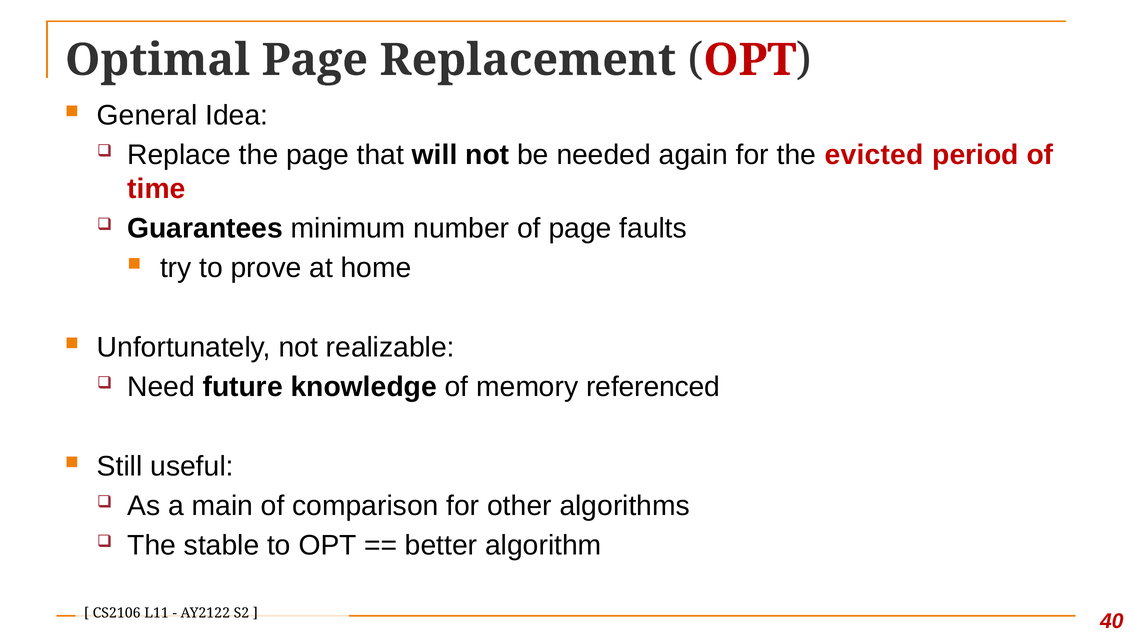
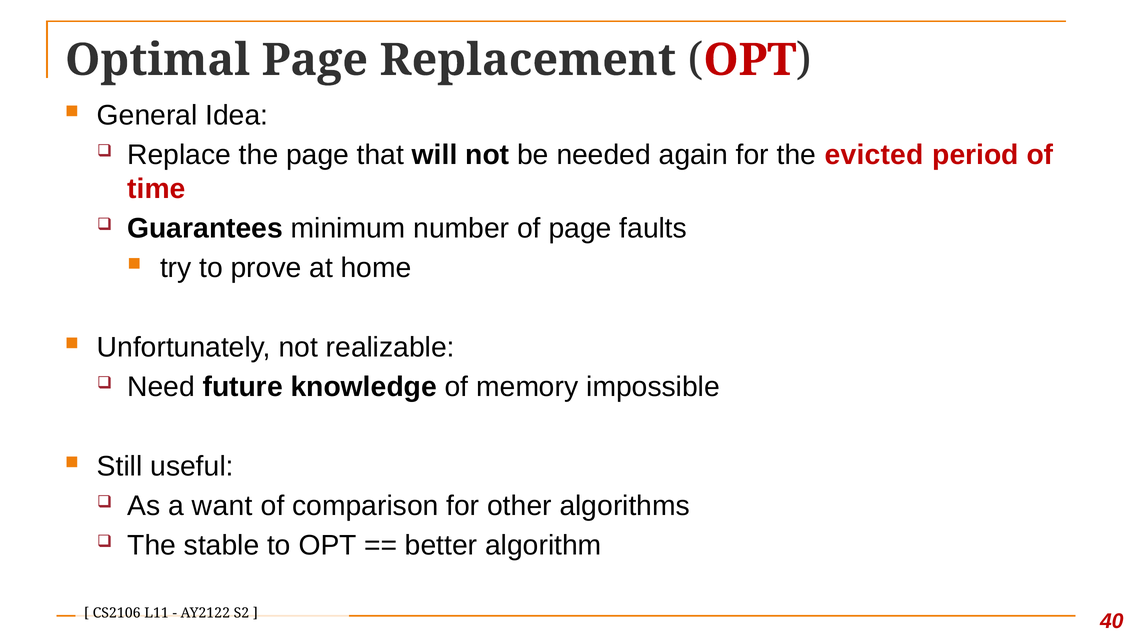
referenced: referenced -> impossible
main: main -> want
